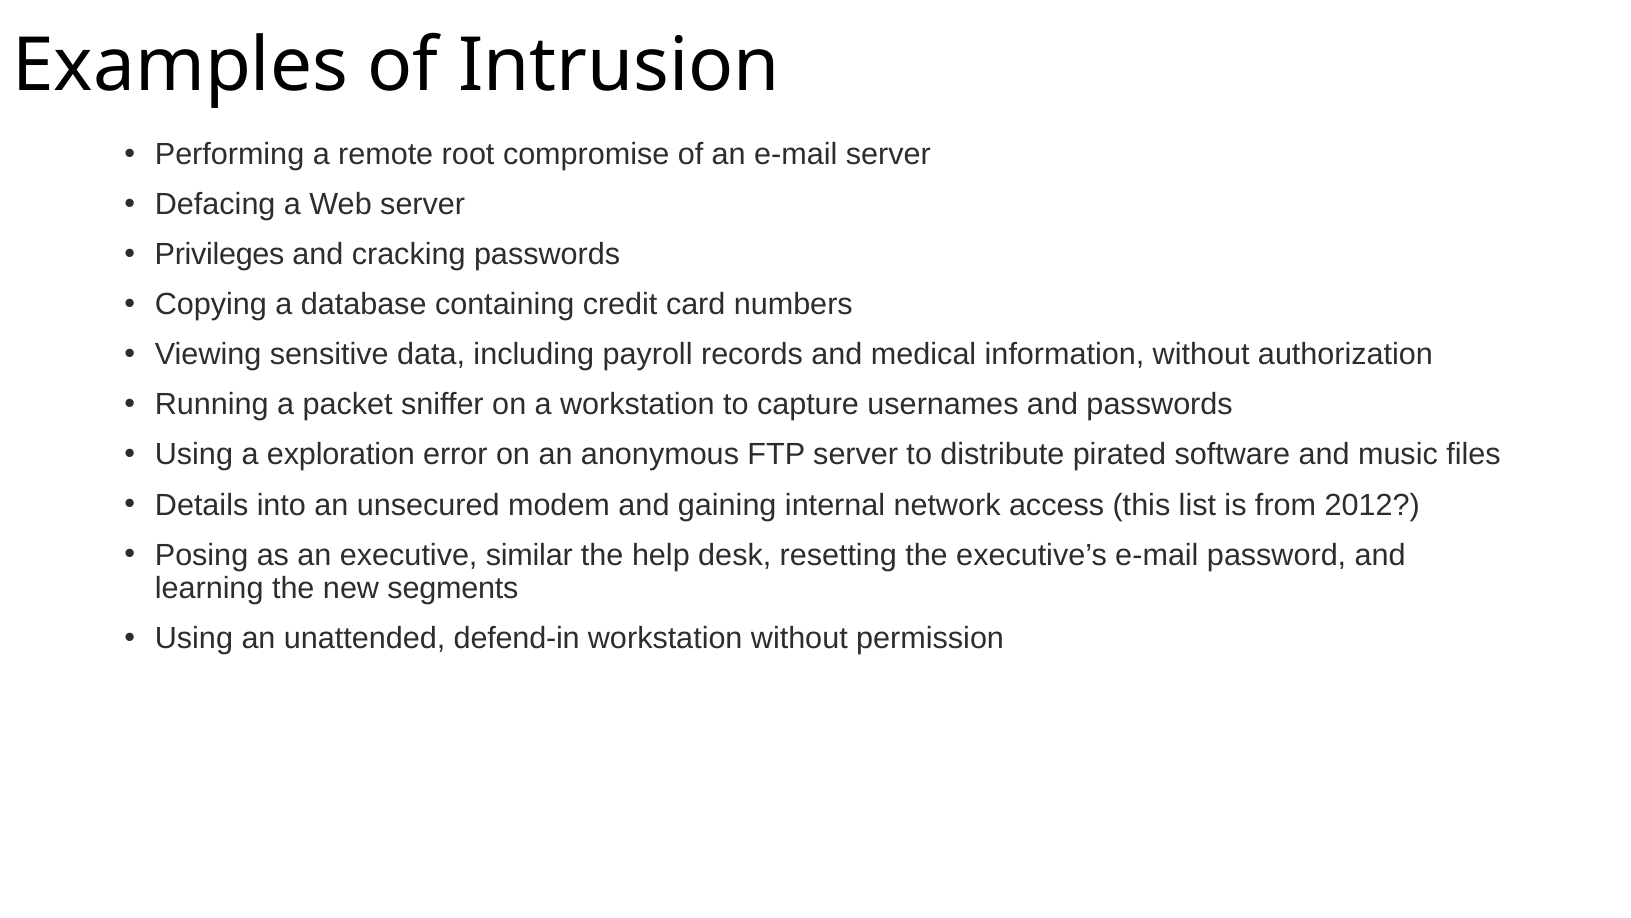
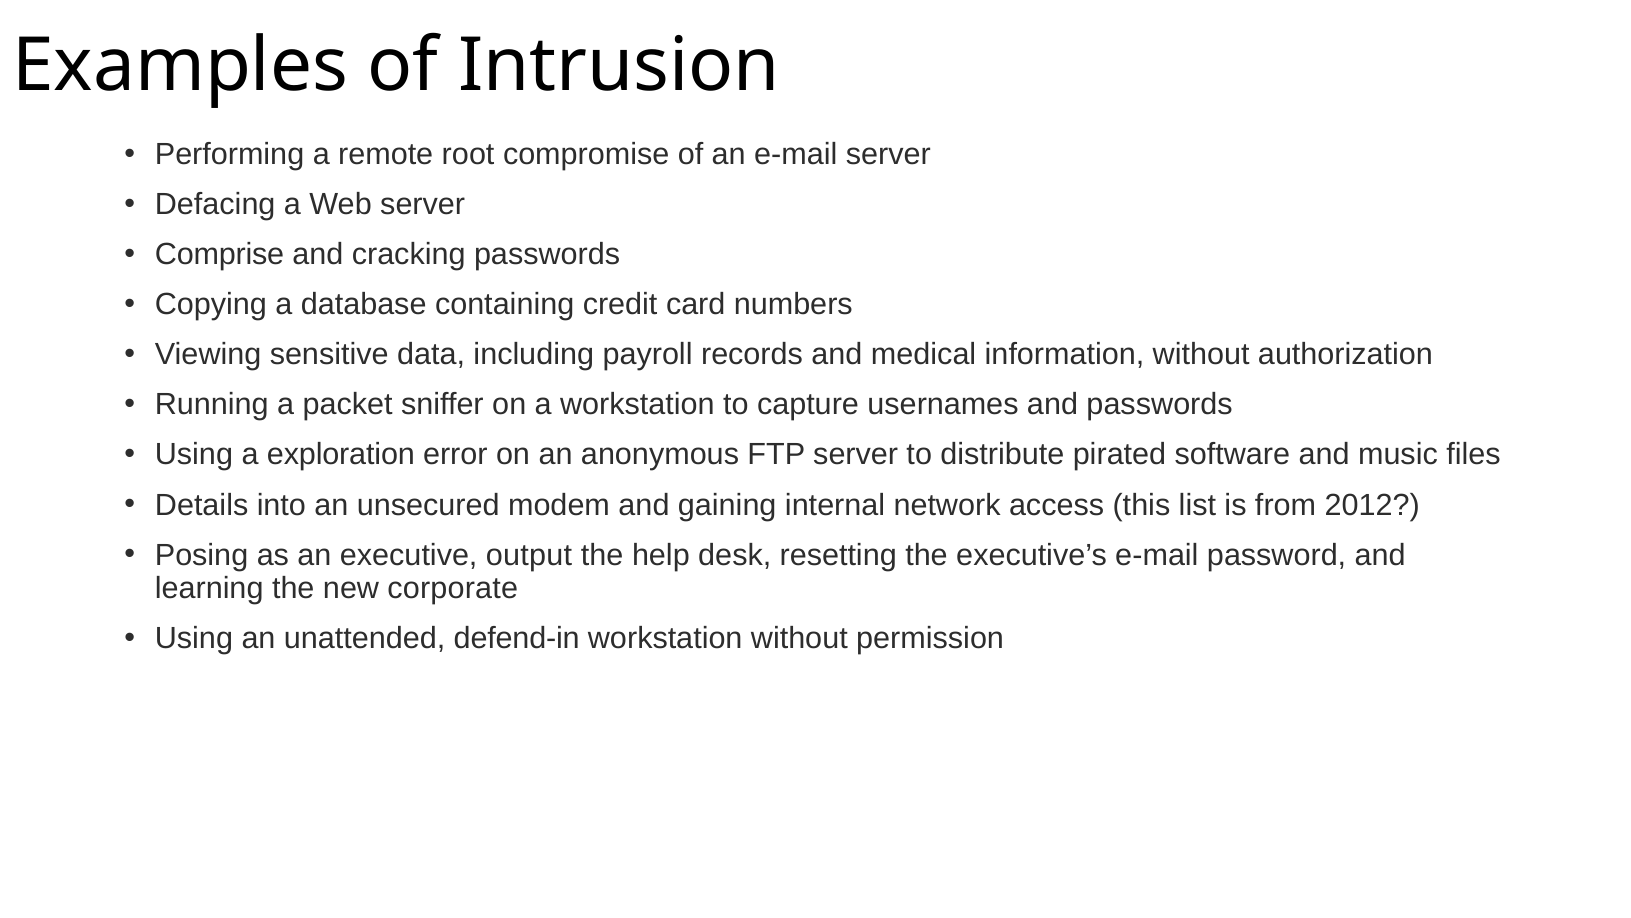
Privileges: Privileges -> Comprise
similar: similar -> output
segments: segments -> corporate
